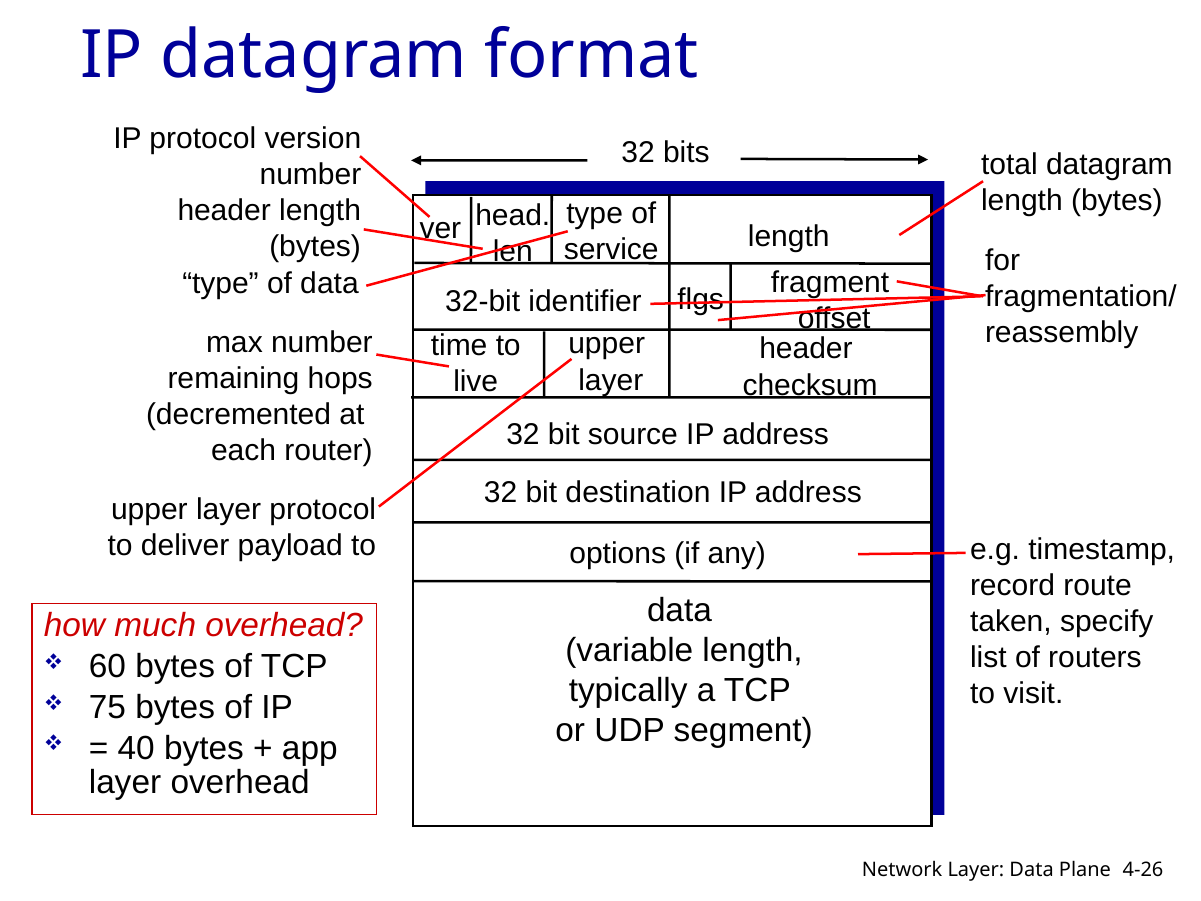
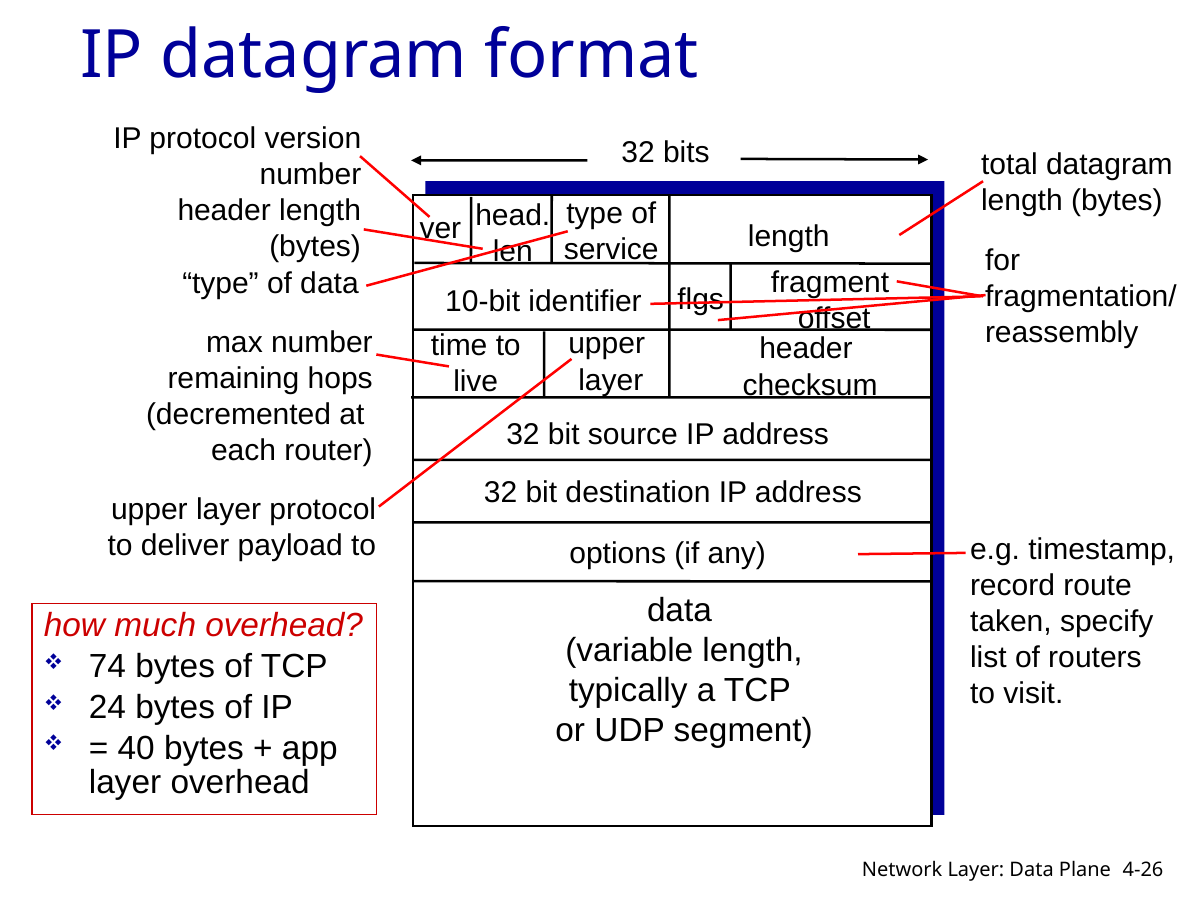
32-bit: 32-bit -> 10-bit
60: 60 -> 74
75: 75 -> 24
